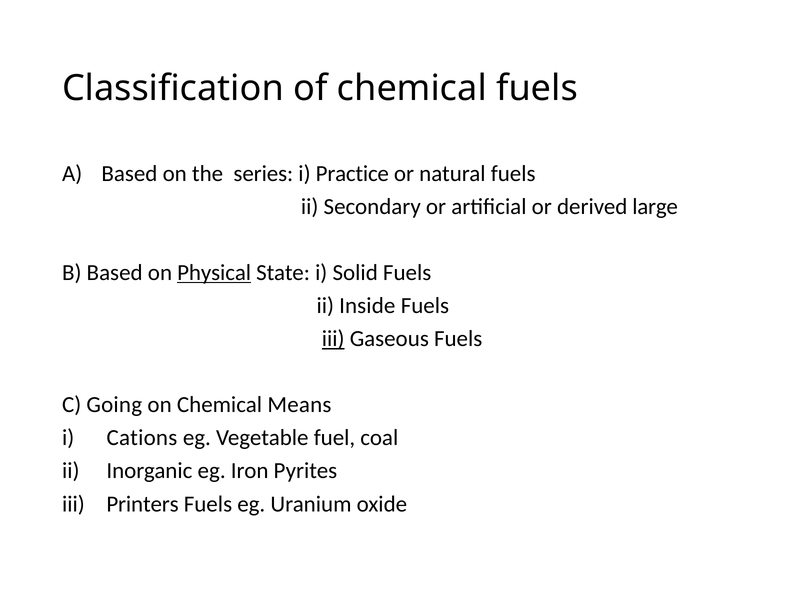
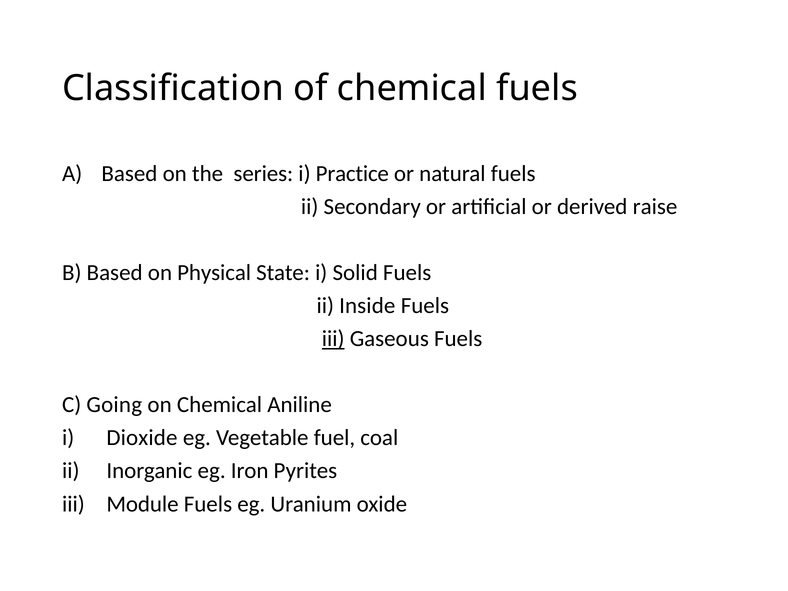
large: large -> raise
Physical underline: present -> none
Means: Means -> Aniline
Cations: Cations -> Dioxide
Printers: Printers -> Module
